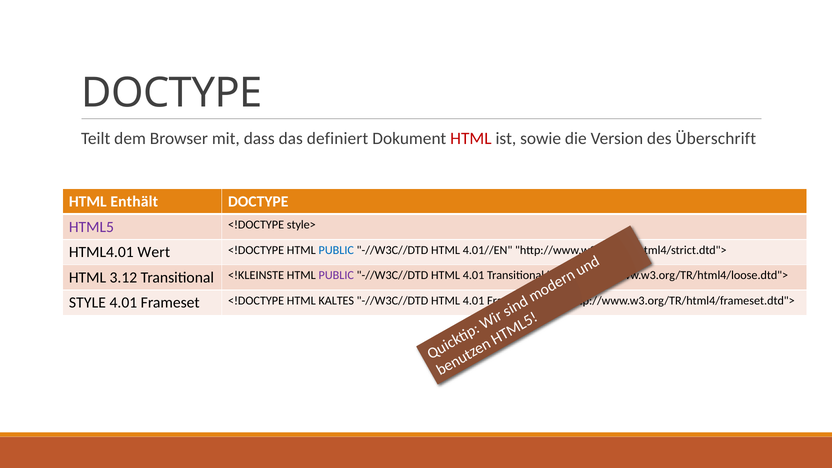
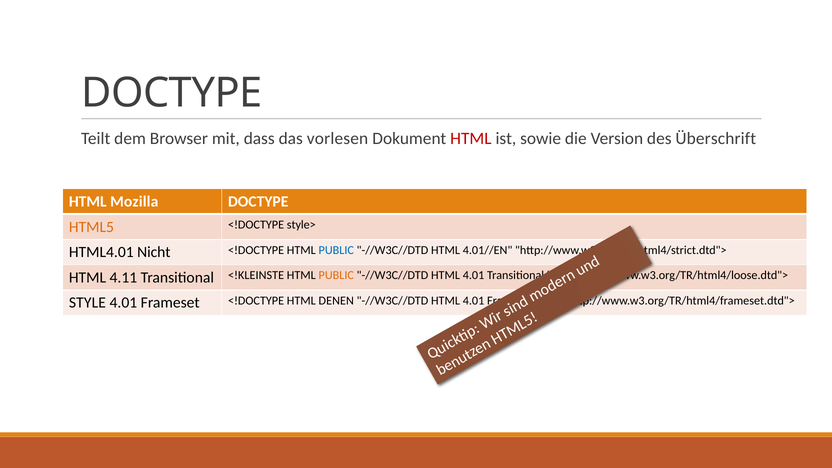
definiert: definiert -> vorlesen
Enthält: Enthält -> Mozilla
HTML5 colour: purple -> orange
Wert: Wert -> Nicht
3.12: 3.12 -> 4.11
PUBLIC at (336, 275) colour: purple -> orange
KALTES: KALTES -> DENEN
